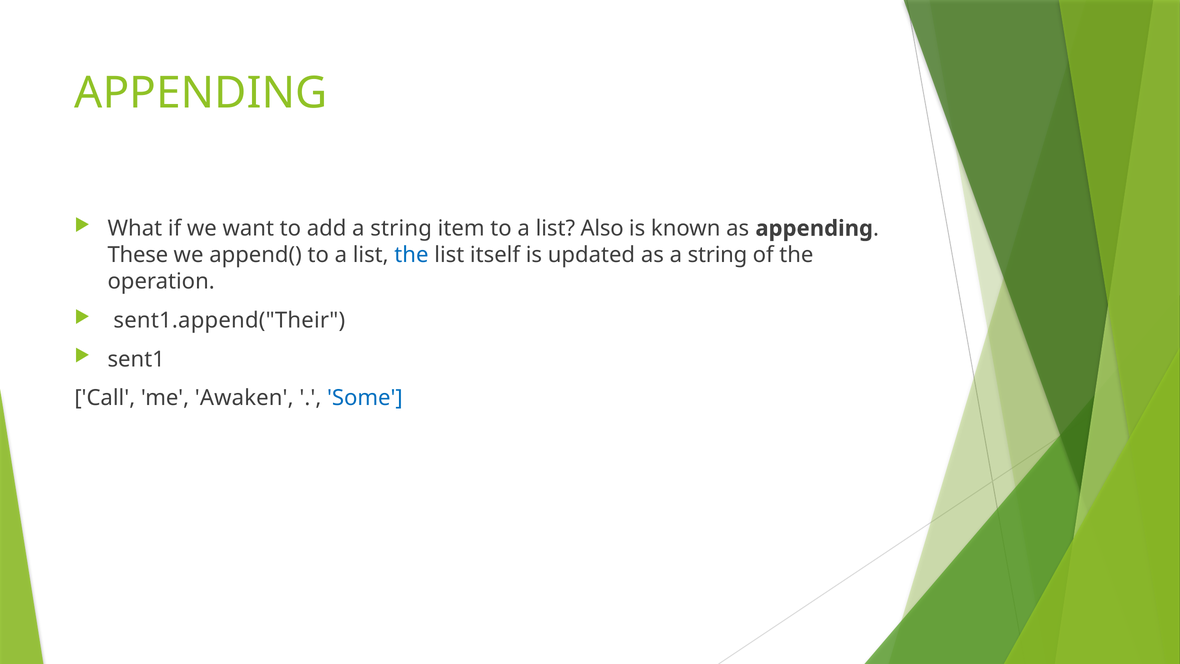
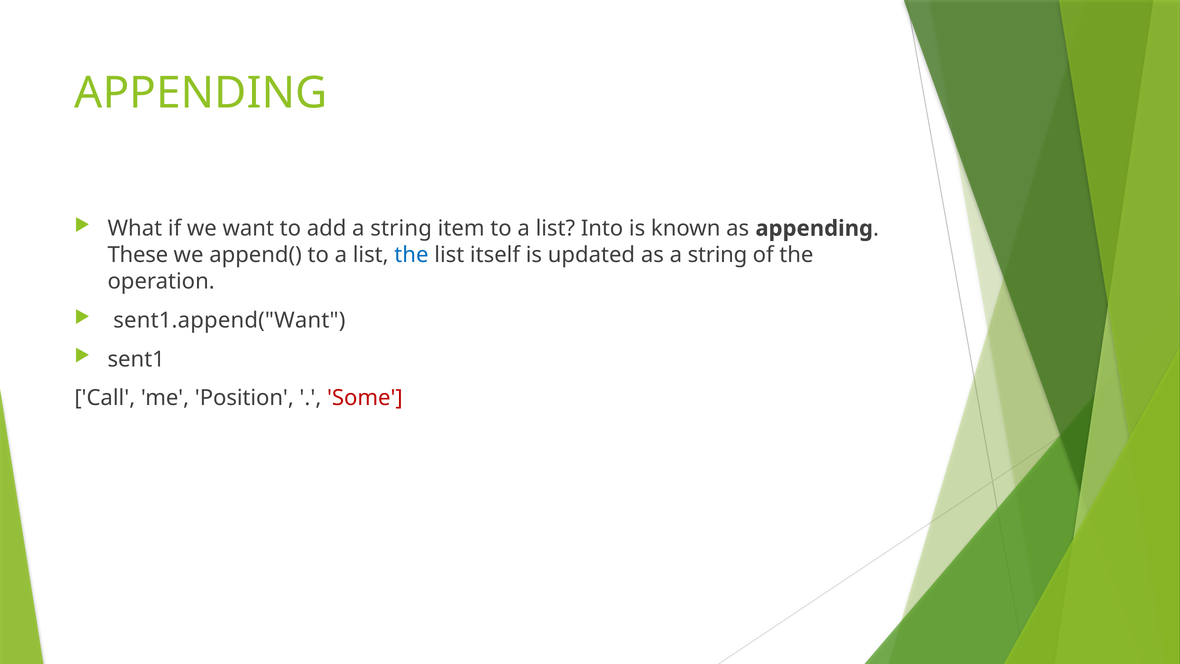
Also: Also -> Into
sent1.append("Their: sent1.append("Their -> sent1.append("Want
Awaken: Awaken -> Position
Some colour: blue -> red
